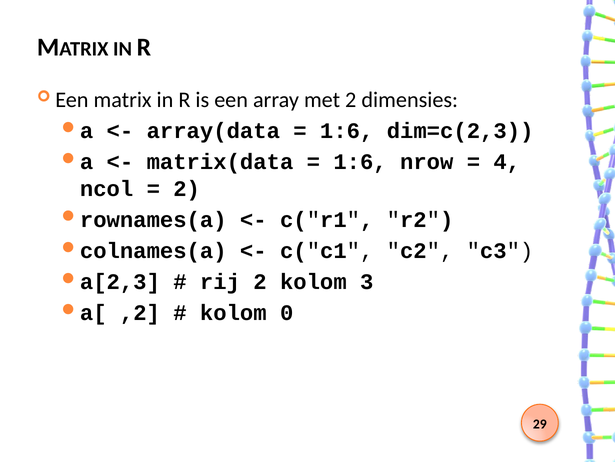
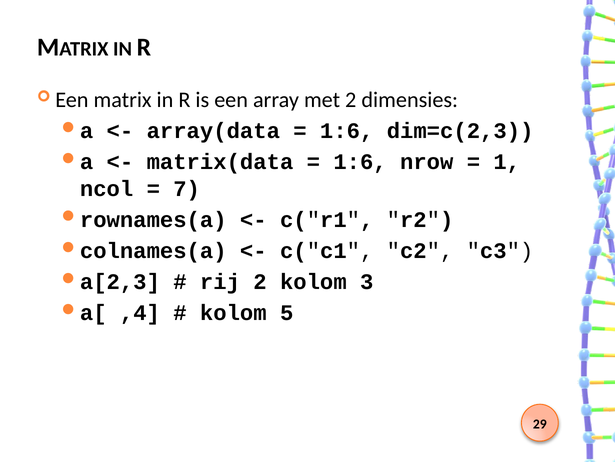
4: 4 -> 1
2 at (187, 188): 2 -> 7
,2: ,2 -> ,4
0: 0 -> 5
